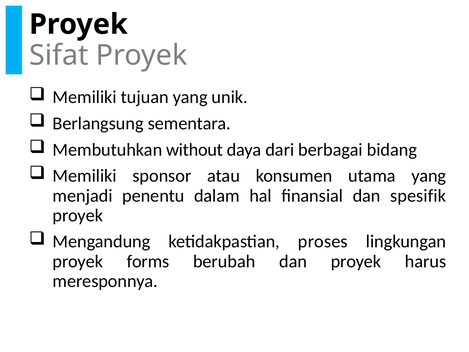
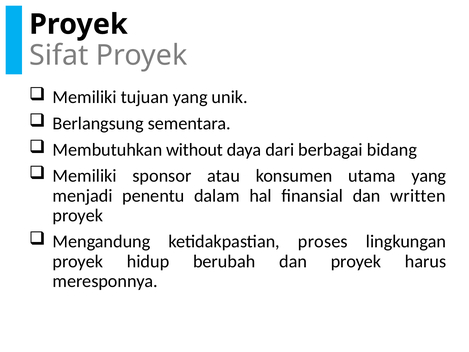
spesifik: spesifik -> written
forms: forms -> hidup
